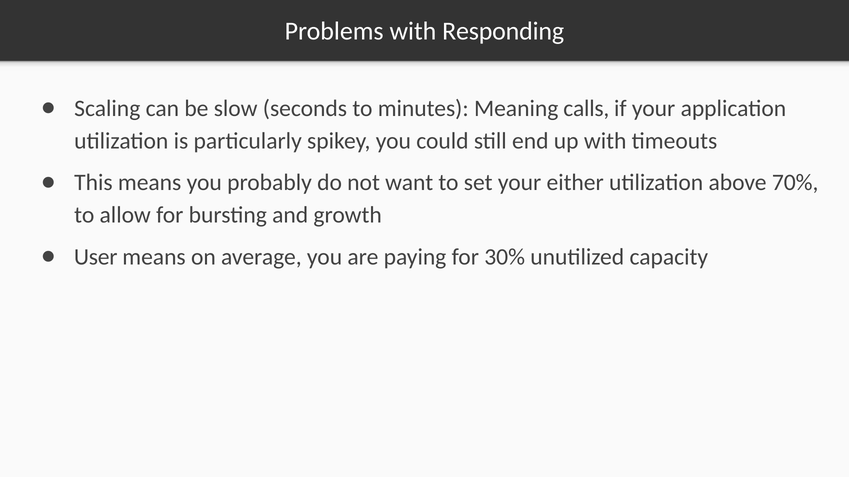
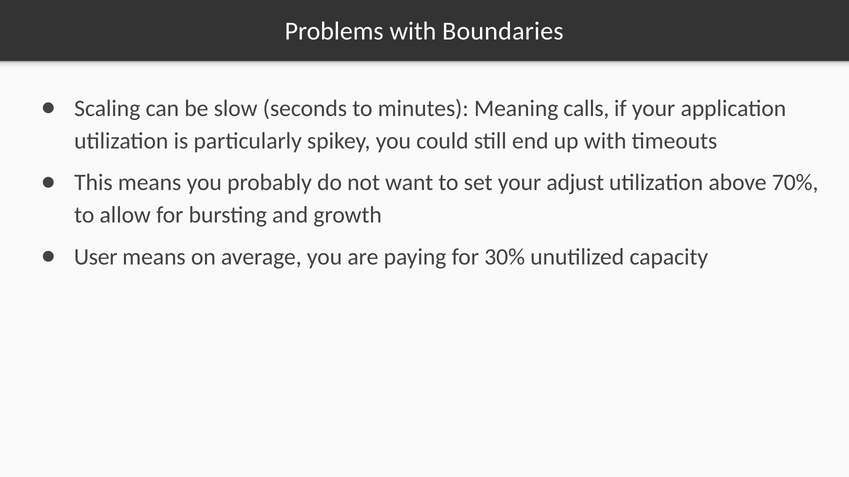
Responding: Responding -> Boundaries
either: either -> adjust
